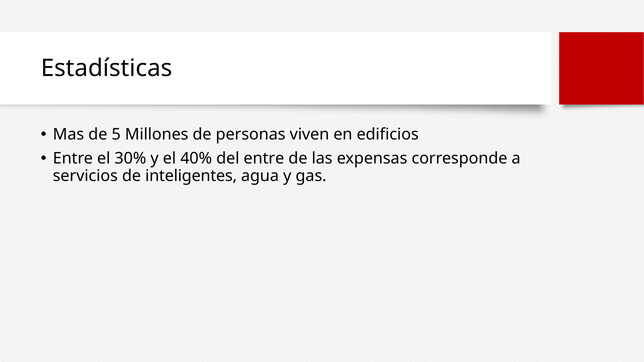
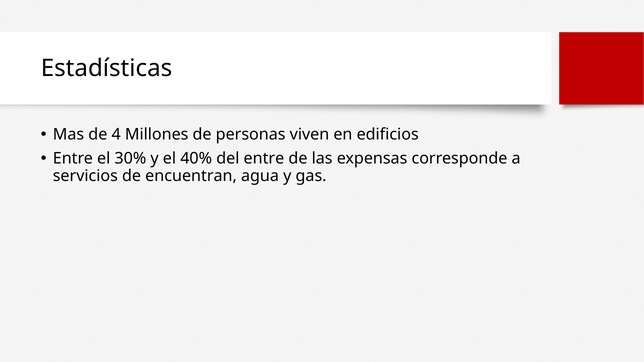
5: 5 -> 4
inteligentes: inteligentes -> encuentran
